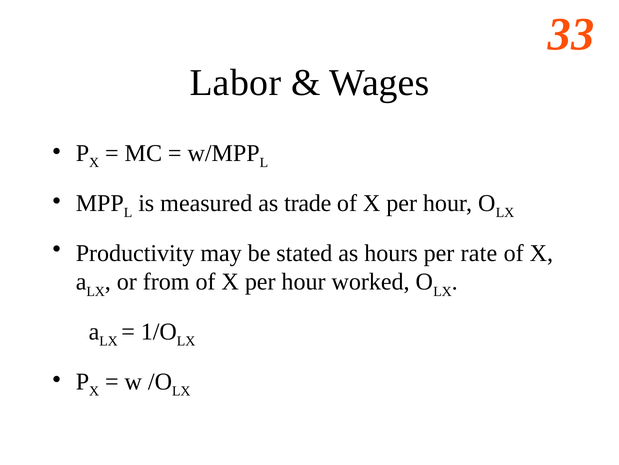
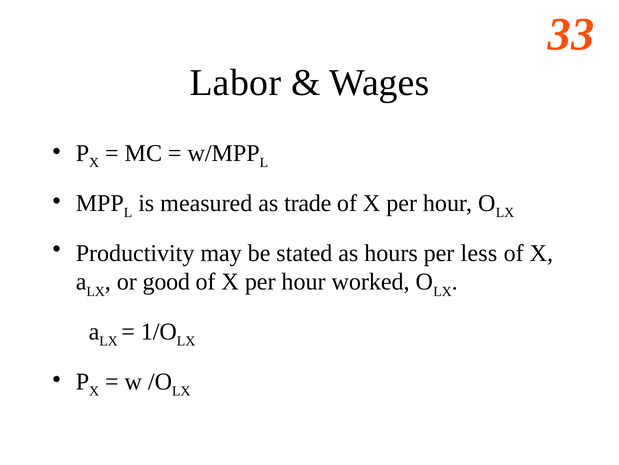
rate: rate -> less
from: from -> good
